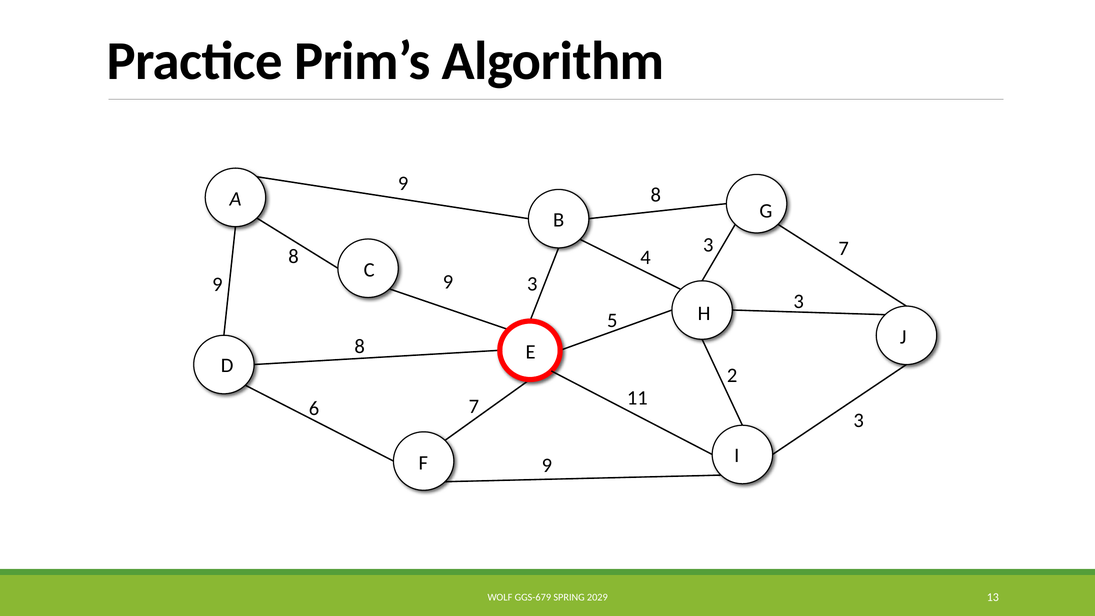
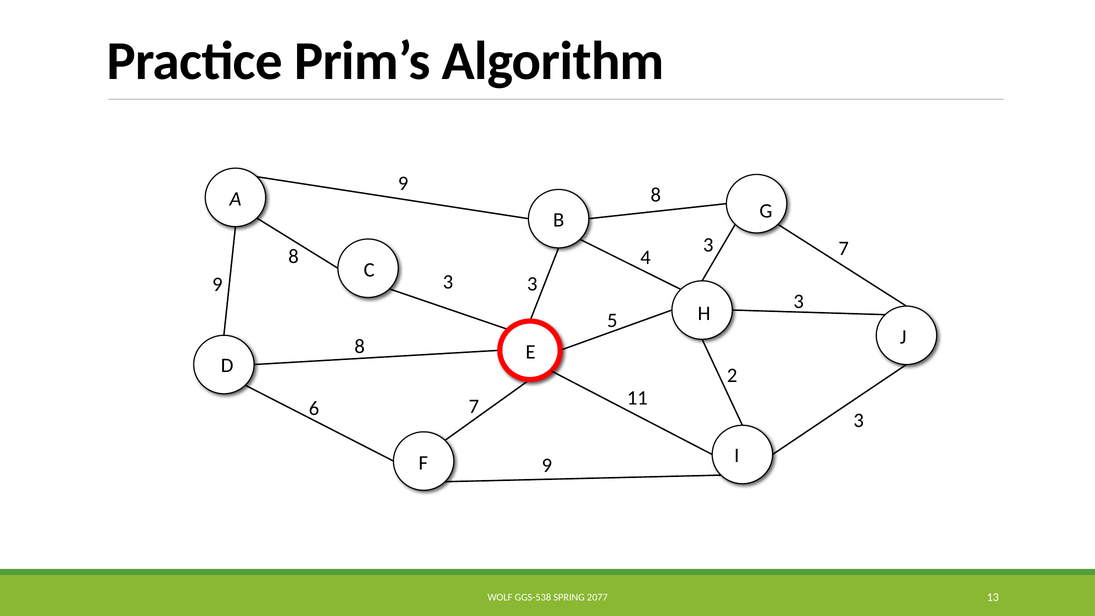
9 at (448, 282): 9 -> 3
GGS-679: GGS-679 -> GGS-538
2029: 2029 -> 2077
